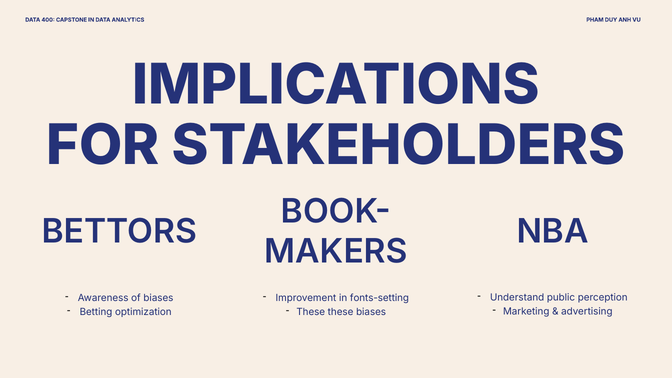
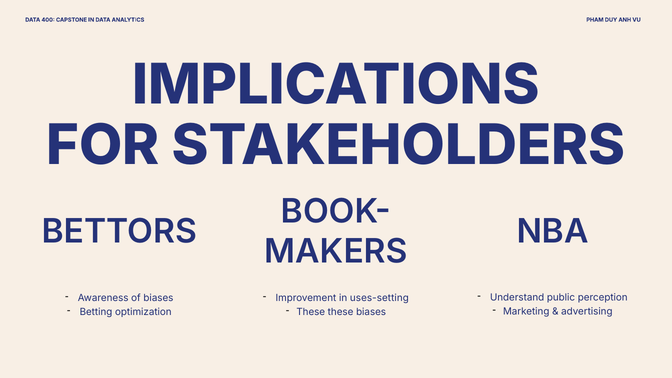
fonts-setting: fonts-setting -> uses-setting
